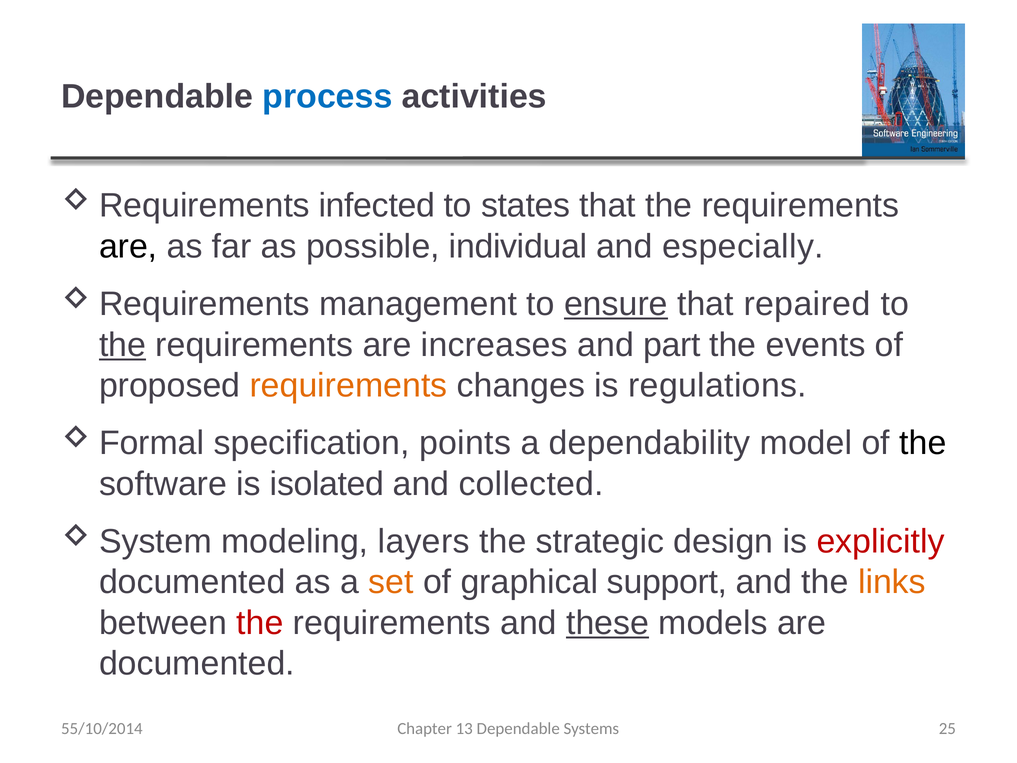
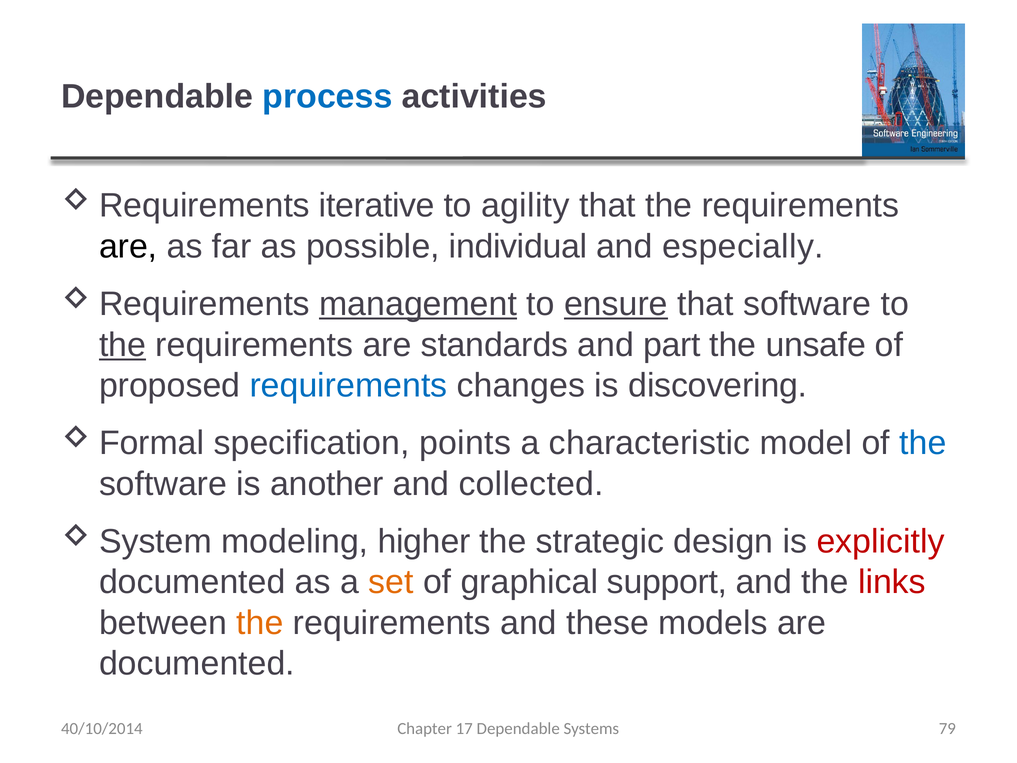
infected: infected -> iterative
states: states -> agility
management underline: none -> present
that repaired: repaired -> software
increases: increases -> standards
events: events -> unsafe
requirements at (349, 385) colour: orange -> blue
regulations: regulations -> discovering
dependability: dependability -> characteristic
the at (923, 443) colour: black -> blue
isolated: isolated -> another
layers: layers -> higher
links colour: orange -> red
the at (260, 623) colour: red -> orange
these underline: present -> none
13: 13 -> 17
25: 25 -> 79
55/10/2014: 55/10/2014 -> 40/10/2014
